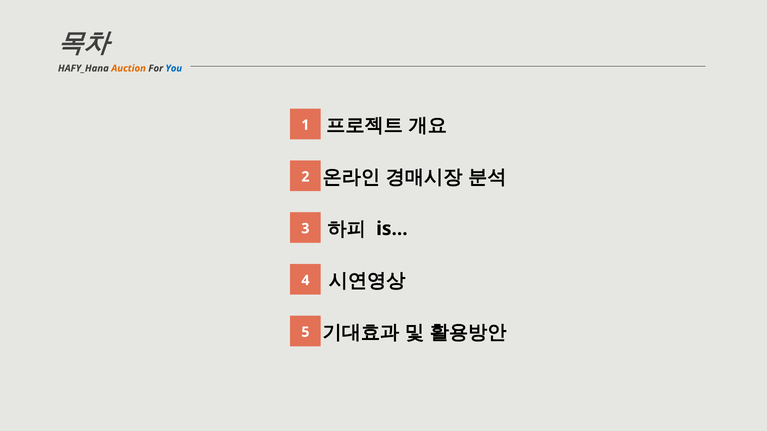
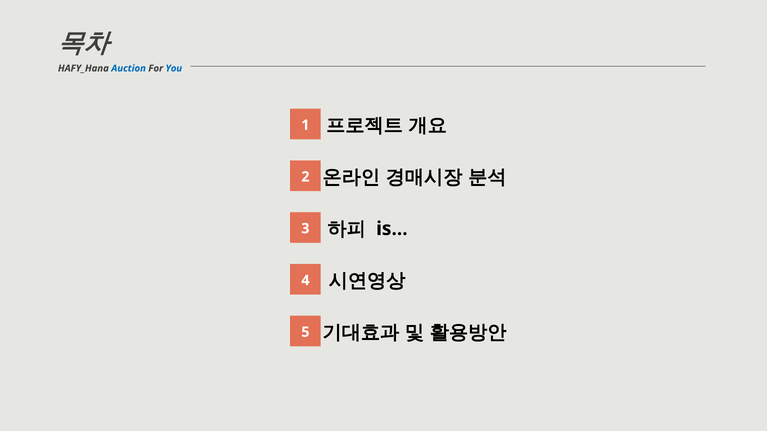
Auction colour: orange -> blue
